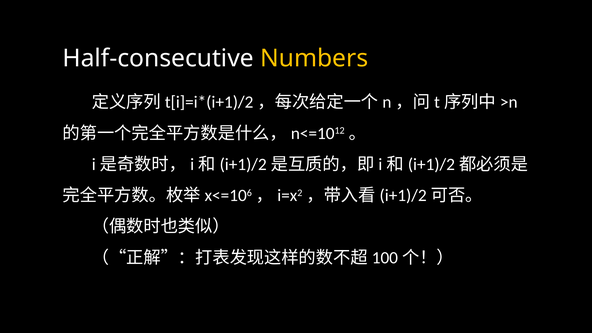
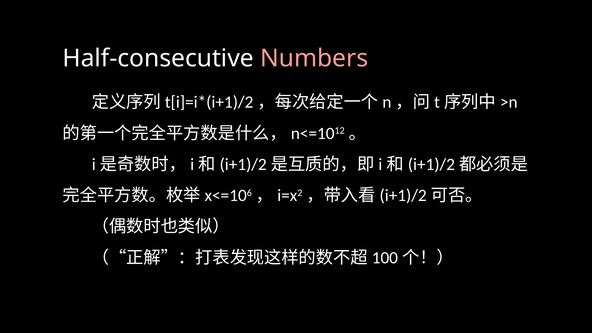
Numbers colour: yellow -> pink
